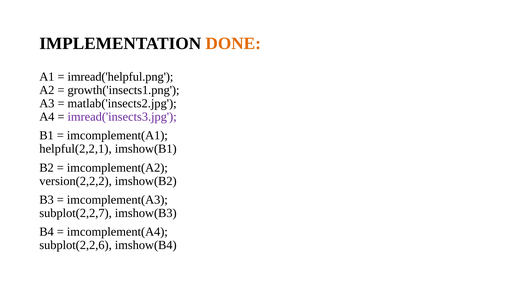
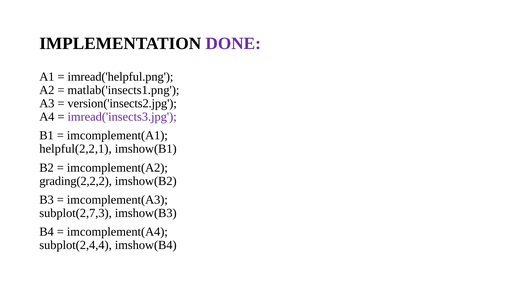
DONE colour: orange -> purple
growth('insects1.png: growth('insects1.png -> matlab('insects1.png
matlab('insects2.jpg: matlab('insects2.jpg -> version('insects2.jpg
version(2,2,2: version(2,2,2 -> grading(2,2,2
subplot(2,2,7: subplot(2,2,7 -> subplot(2,7,3
subplot(2,2,6: subplot(2,2,6 -> subplot(2,4,4
